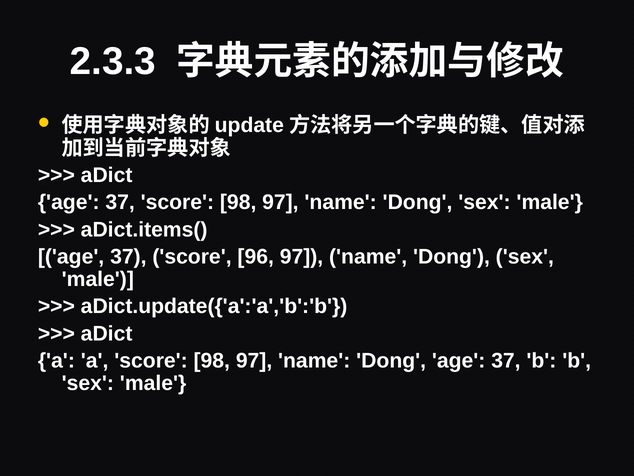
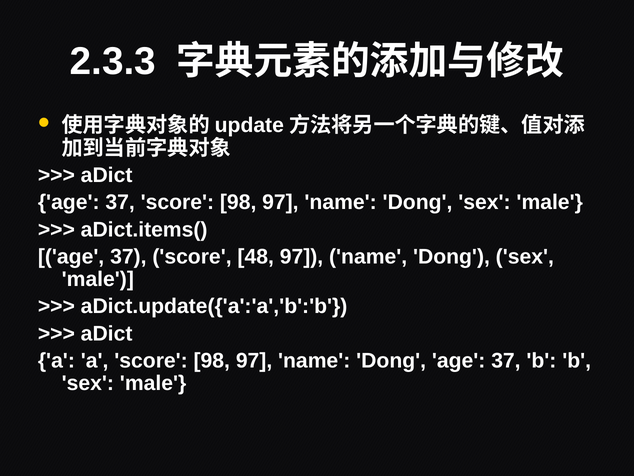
96: 96 -> 48
